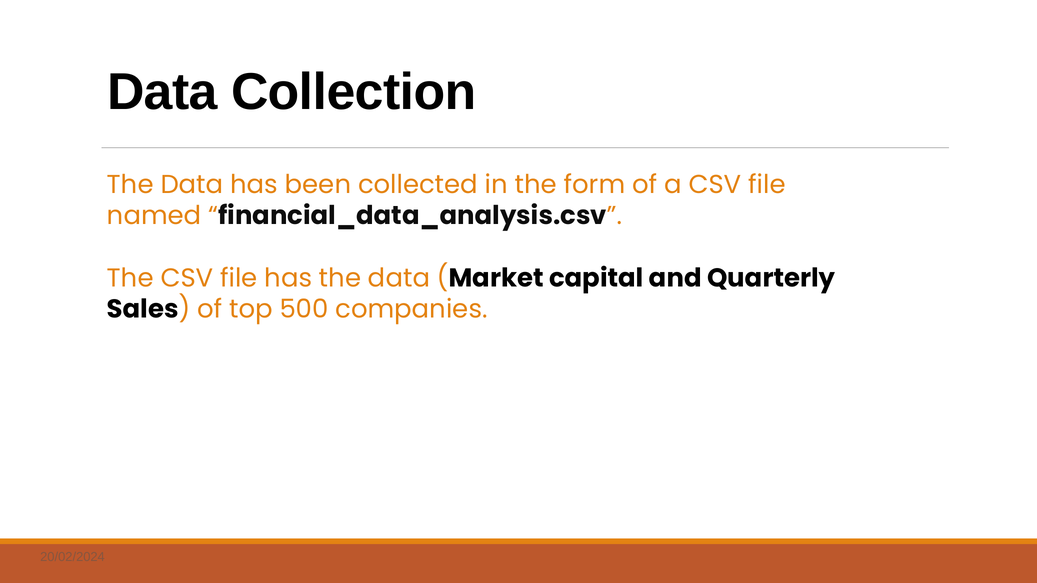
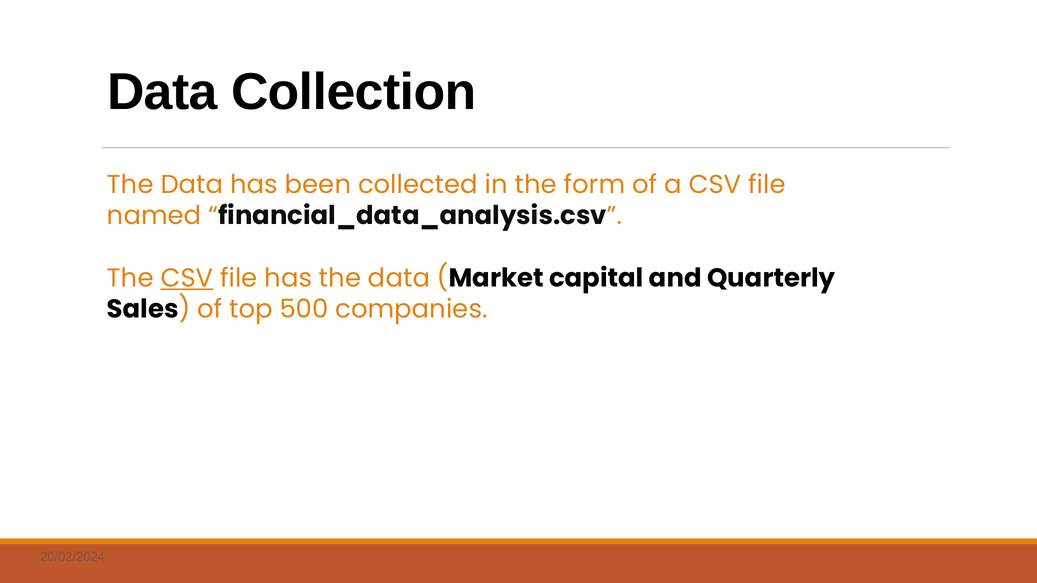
CSV at (187, 278) underline: none -> present
